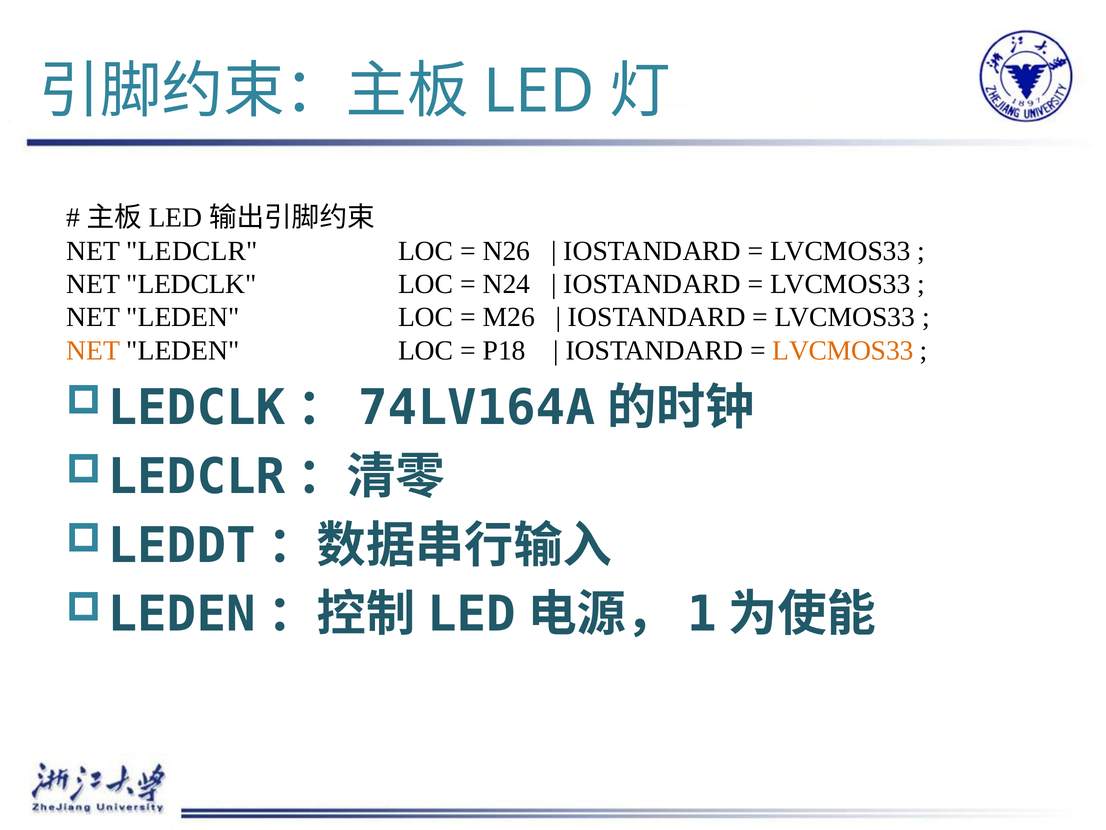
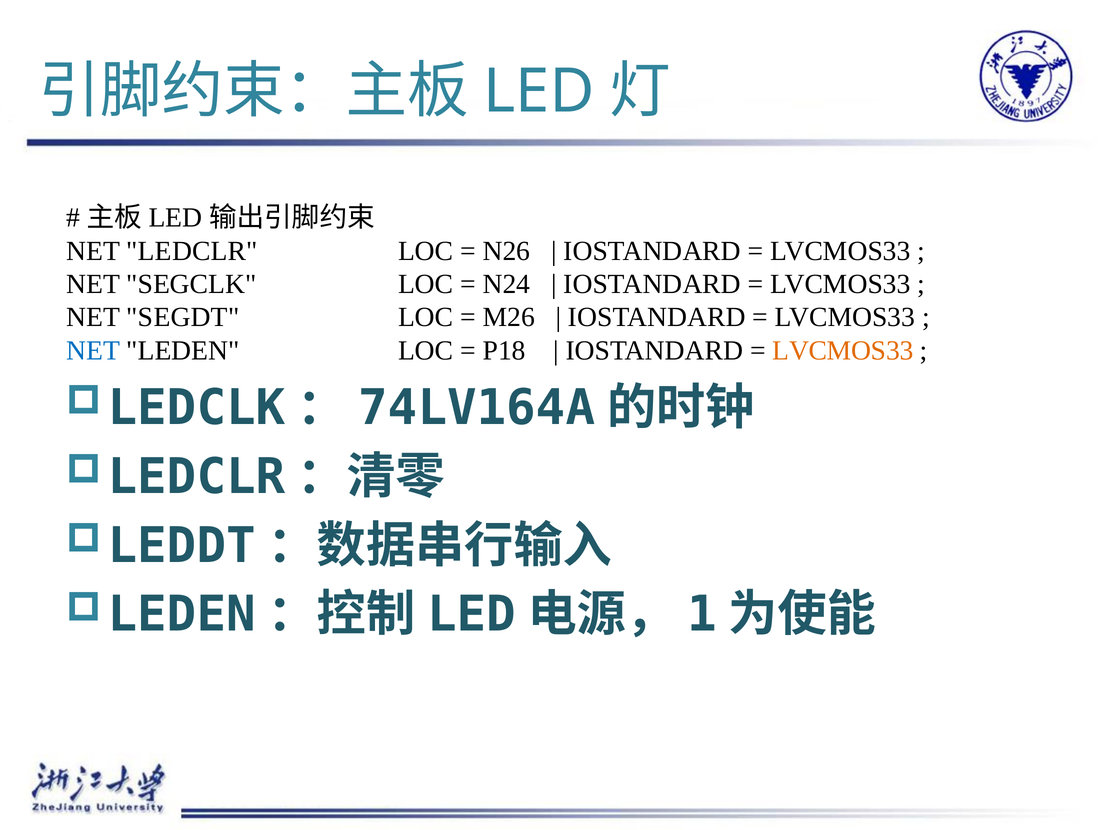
LEDCLK: LEDCLK -> SEGCLK
LEDEN at (183, 317): LEDEN -> SEGDT
NET at (93, 350) colour: orange -> blue
